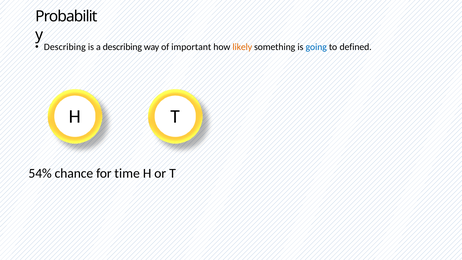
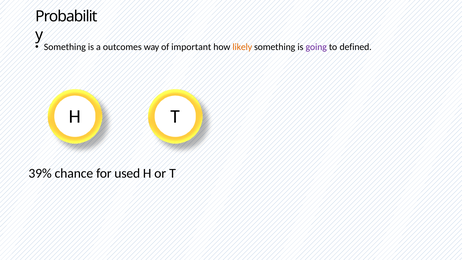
Describing at (65, 47): Describing -> Something
a describing: describing -> outcomes
going colour: blue -> purple
54%: 54% -> 39%
time: time -> used
